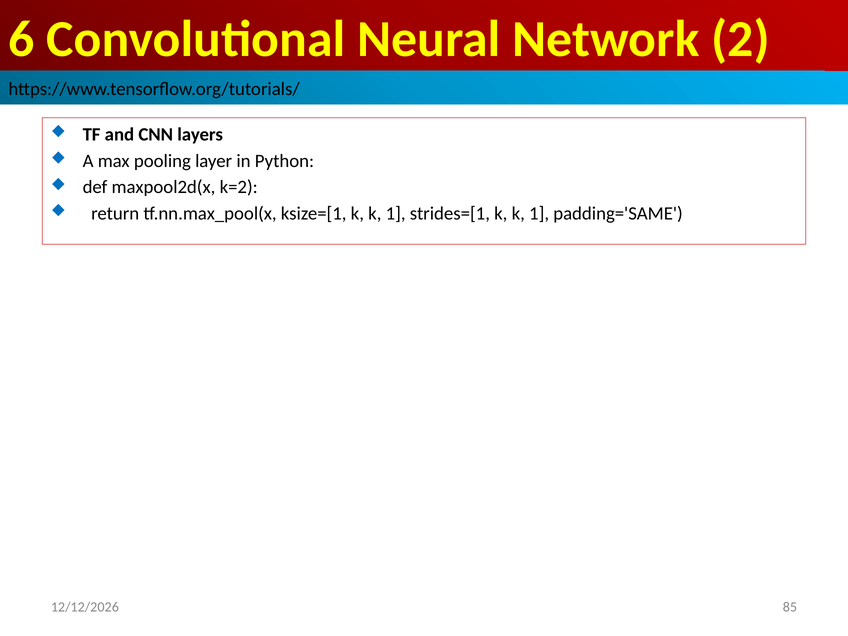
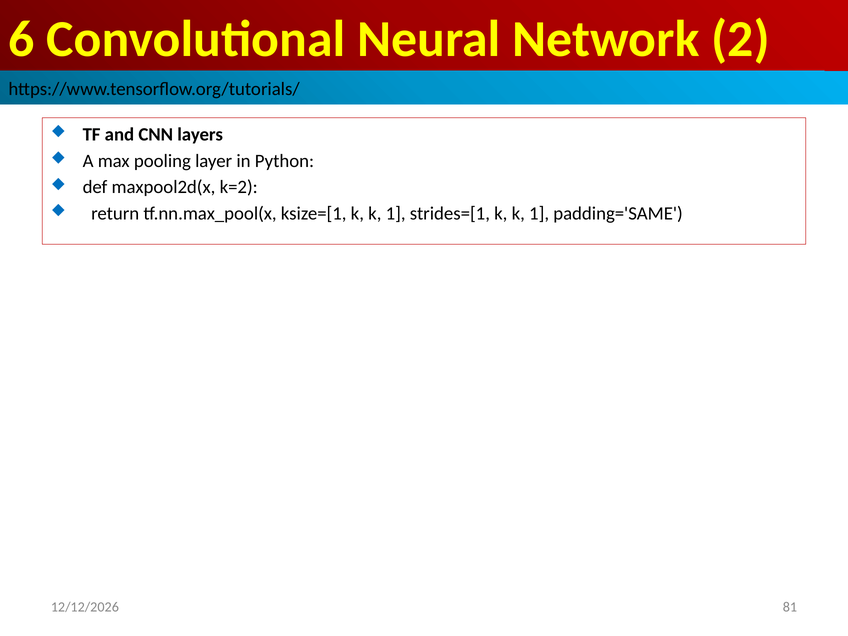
85: 85 -> 81
